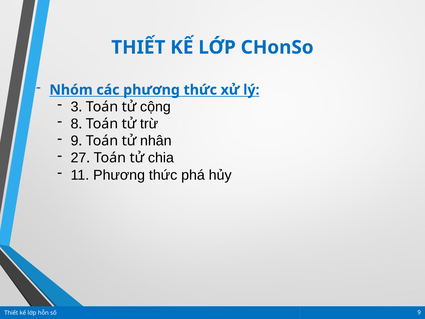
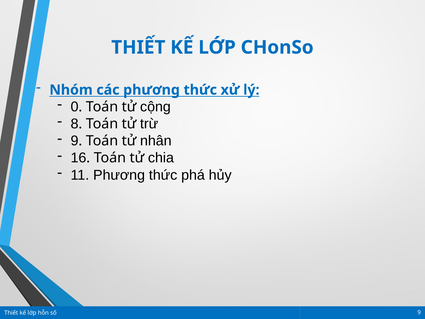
3: 3 -> 0
27: 27 -> 16
